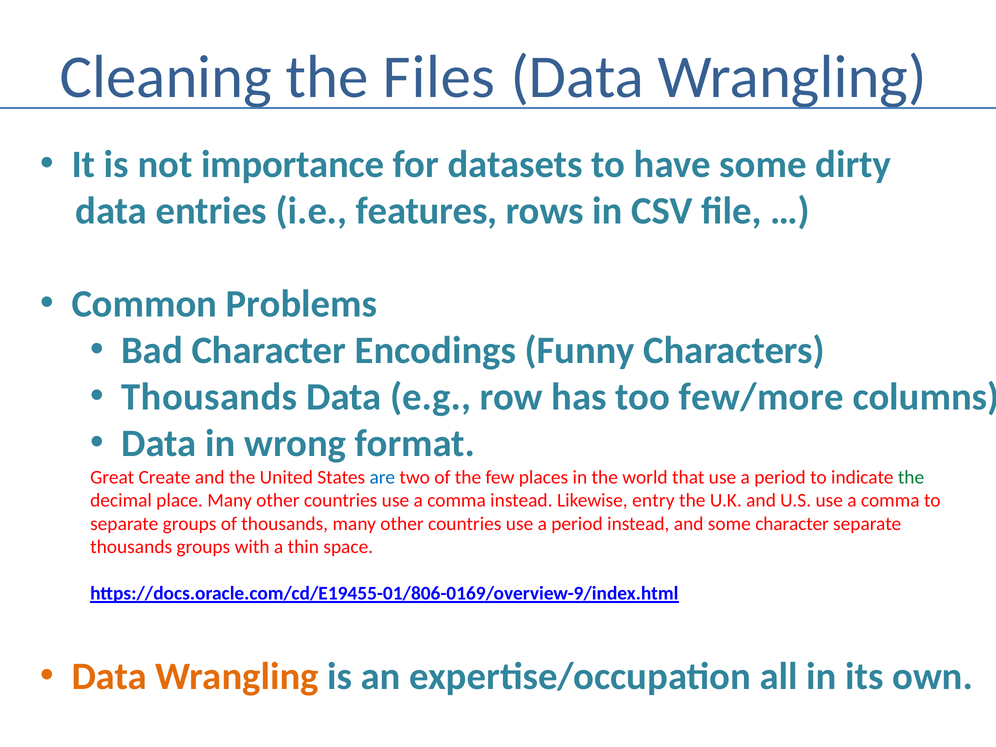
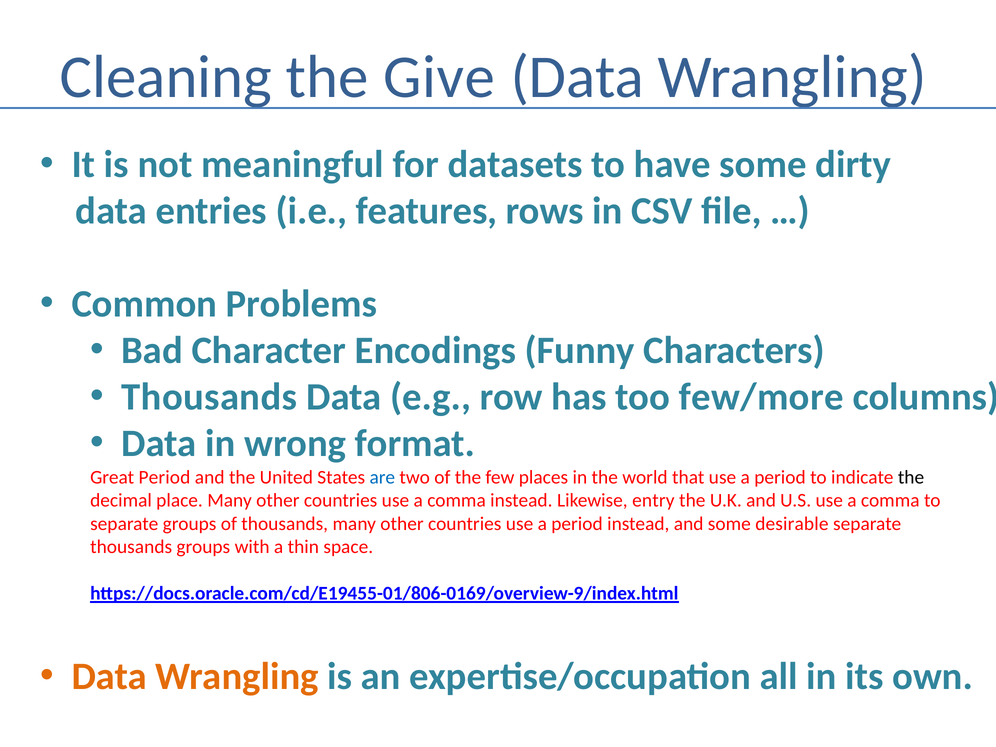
Files: Files -> Give
importance: importance -> meaningful
Great Create: Create -> Period
the at (911, 477) colour: green -> black
some character: character -> desirable
